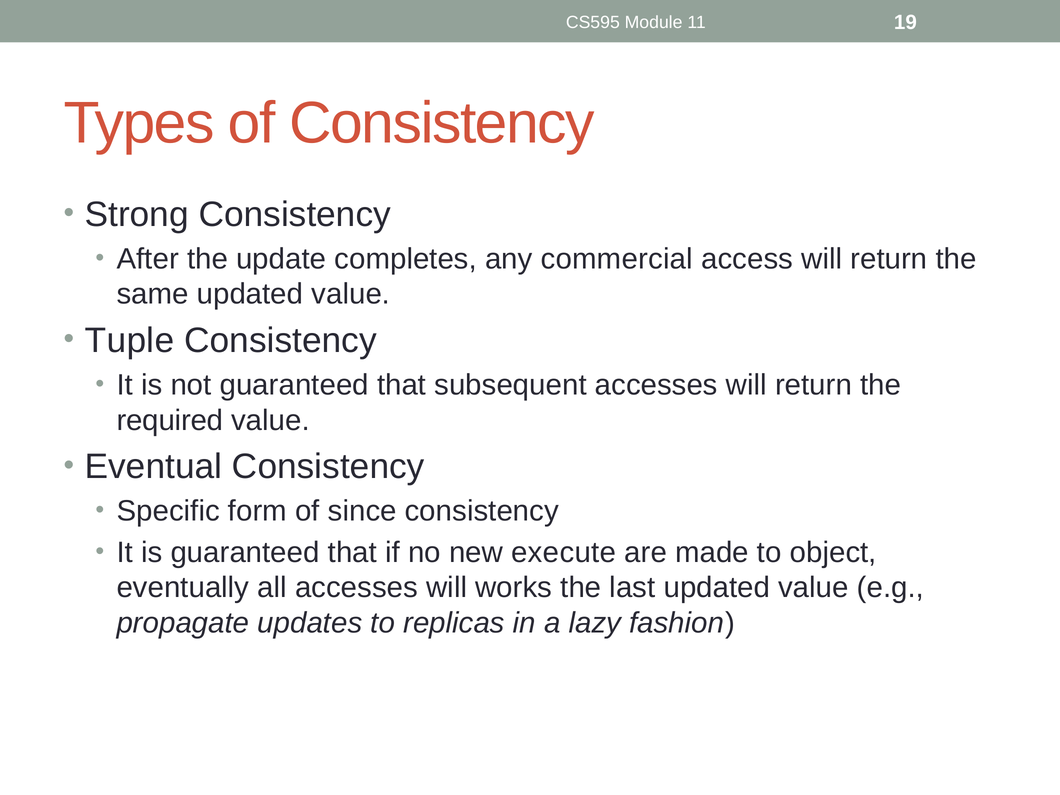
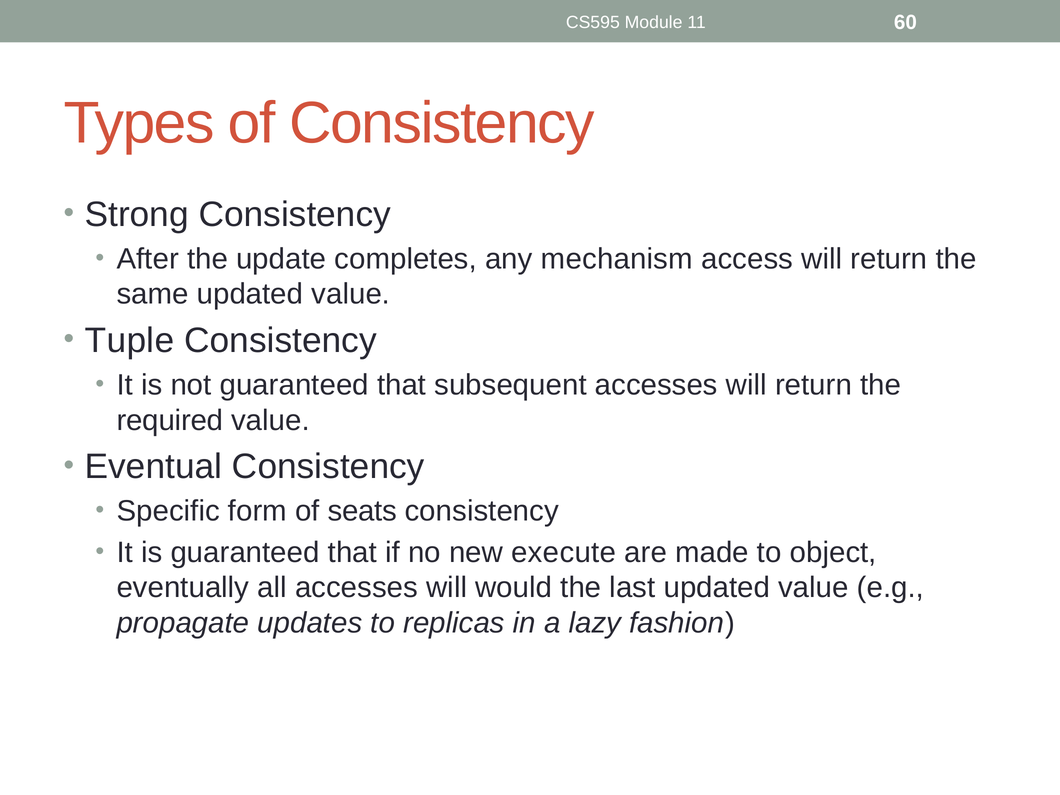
19: 19 -> 60
commercial: commercial -> mechanism
since: since -> seats
works: works -> would
